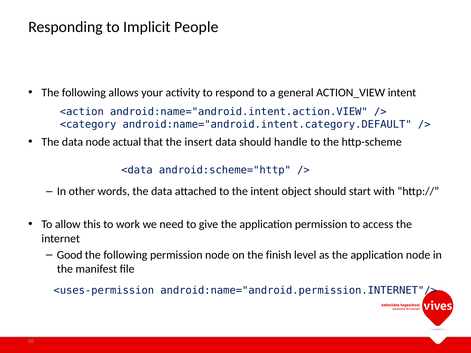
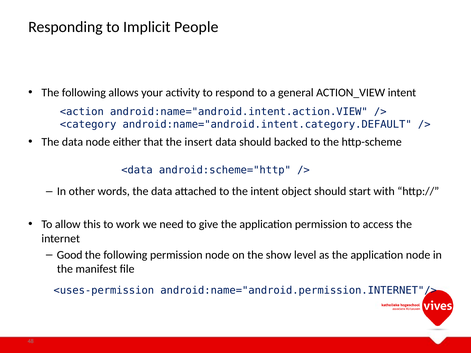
actual: actual -> either
handle: handle -> backed
finish: finish -> show
